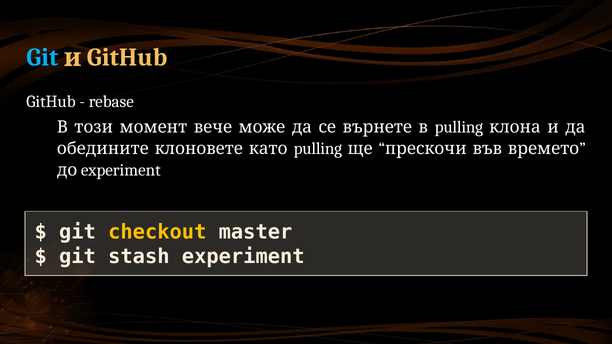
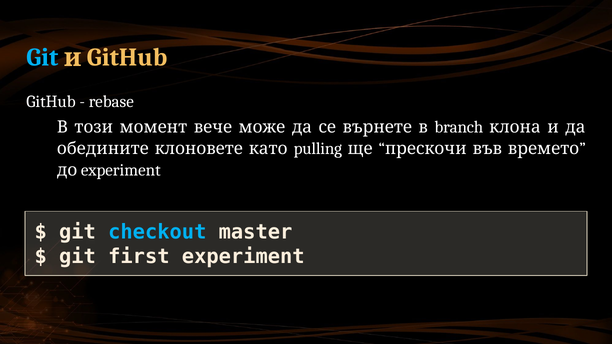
pulling at (459, 127): pulling -> branch
checkout colour: yellow -> light blue
stash: stash -> first
